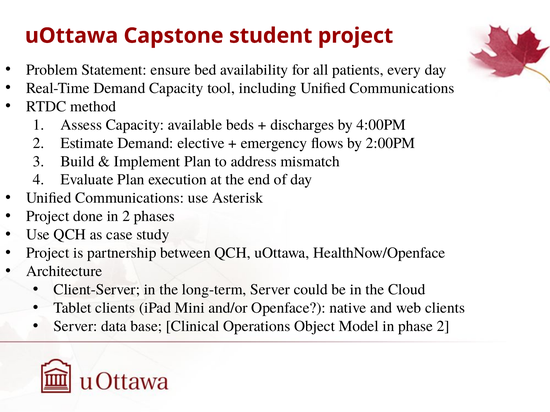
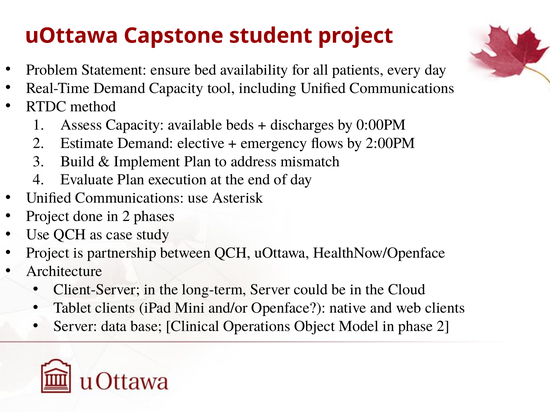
4:00PM: 4:00PM -> 0:00PM
